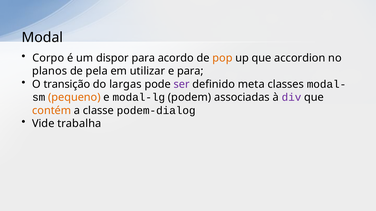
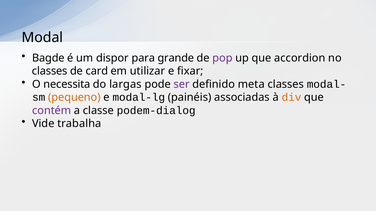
Corpo: Corpo -> Bagde
acordo: acordo -> grande
pop colour: orange -> purple
planos at (50, 71): planos -> classes
pela: pela -> card
e para: para -> fixar
transição: transição -> necessita
podem: podem -> painéis
div colour: purple -> orange
contém colour: orange -> purple
